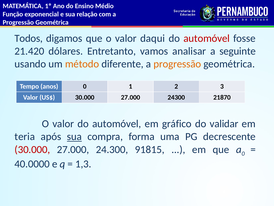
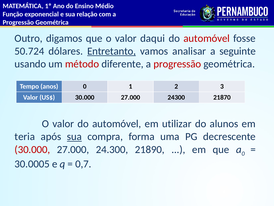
Todos: Todos -> Outro
21.420: 21.420 -> 50.724
Entretanto underline: none -> present
método colour: orange -> red
progressão at (177, 64) colour: orange -> red
gráfico: gráfico -> utilizar
validar: validar -> alunos
91815: 91815 -> 21890
40.0000: 40.0000 -> 30.0005
1,3: 1,3 -> 0,7
